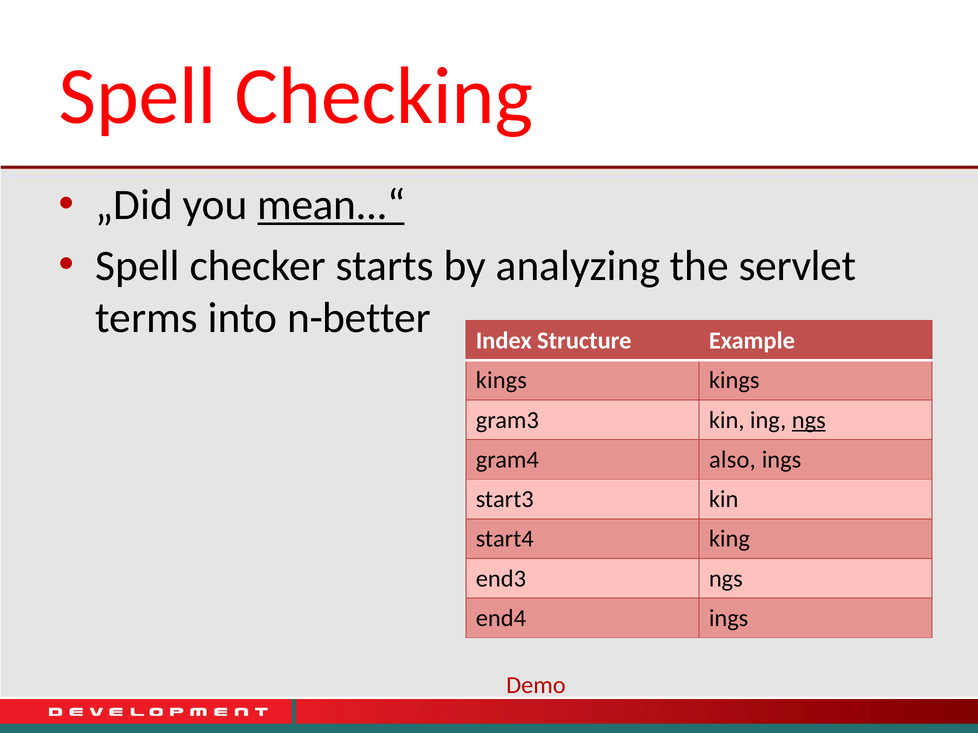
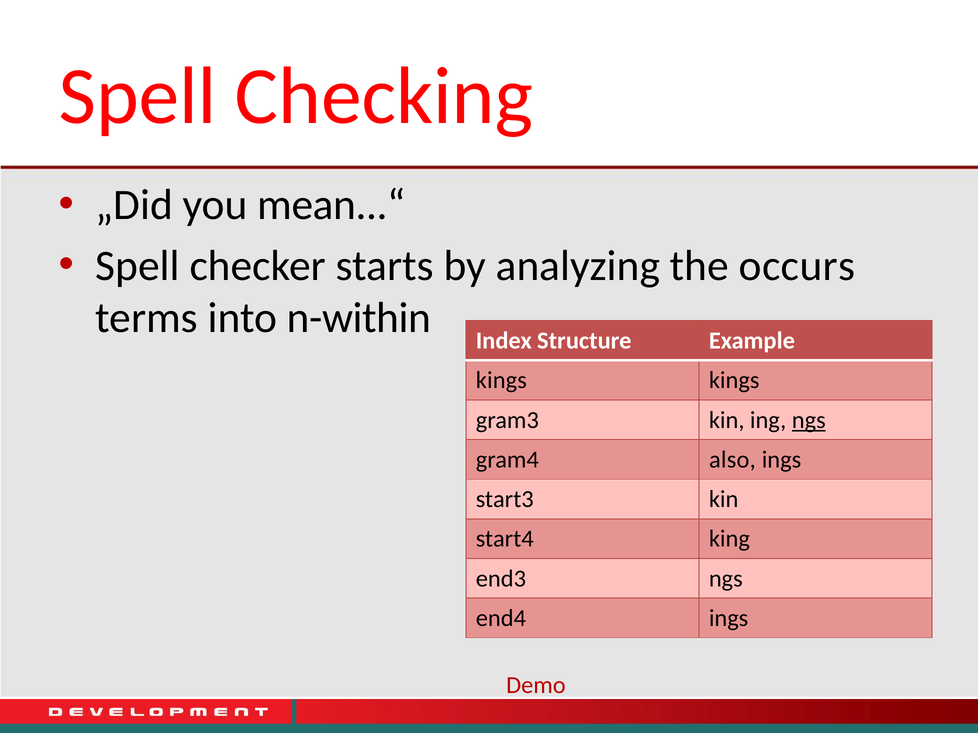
mean...“ underline: present -> none
servlet: servlet -> occurs
n-better: n-better -> n-within
